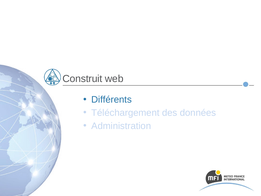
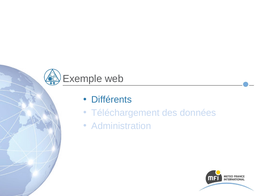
Construit: Construit -> Exemple
